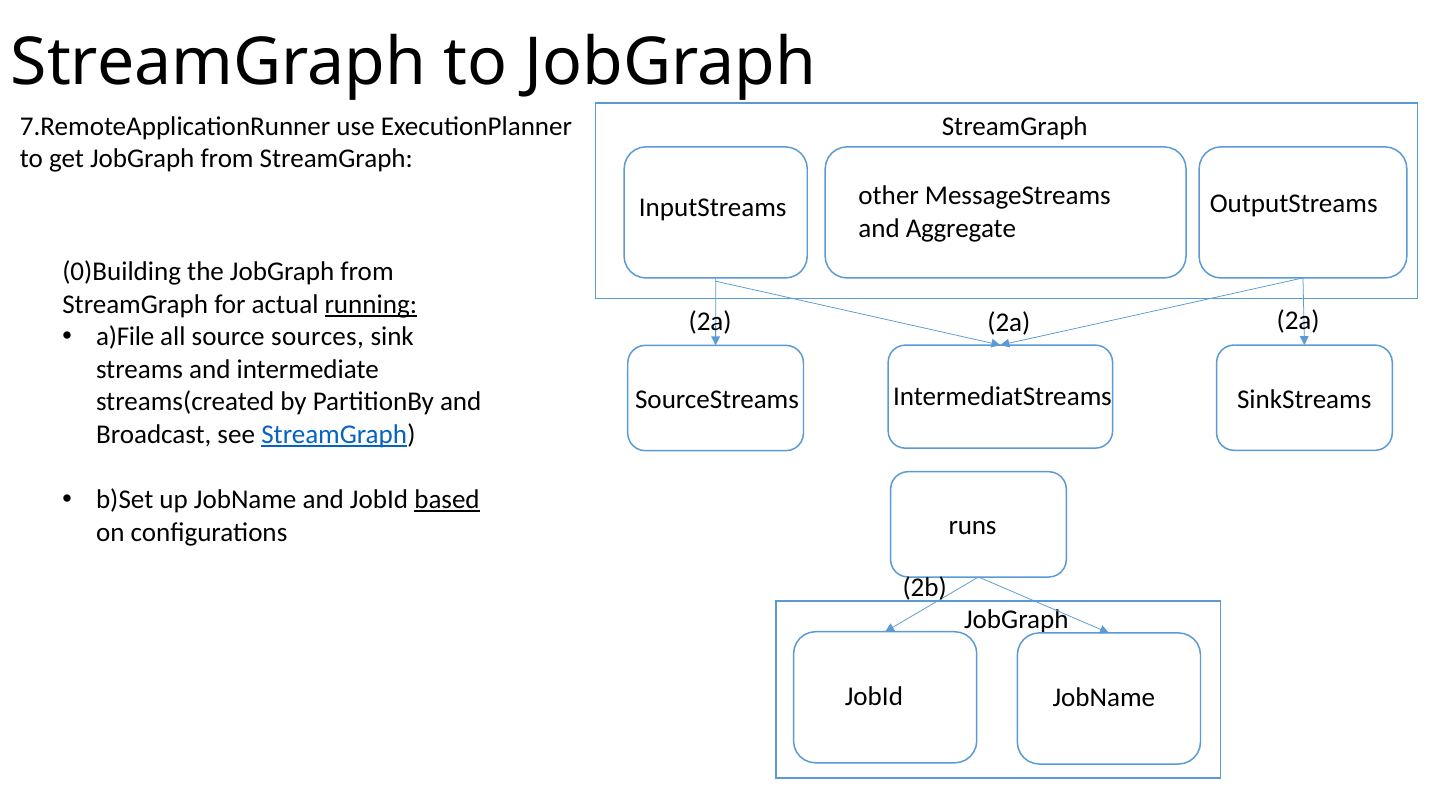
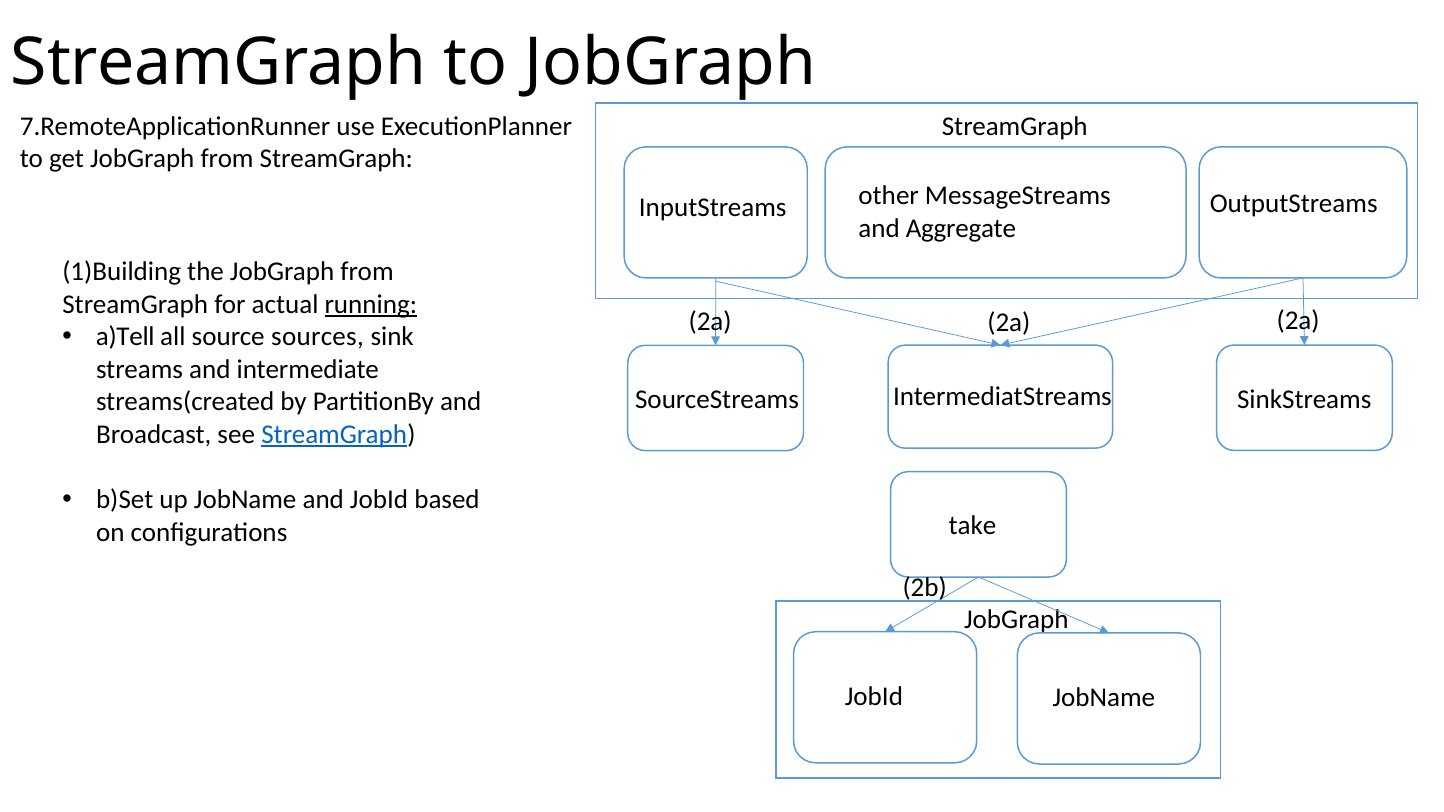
0)Building: 0)Building -> 1)Building
a)File: a)File -> a)Tell
based underline: present -> none
runs: runs -> take
